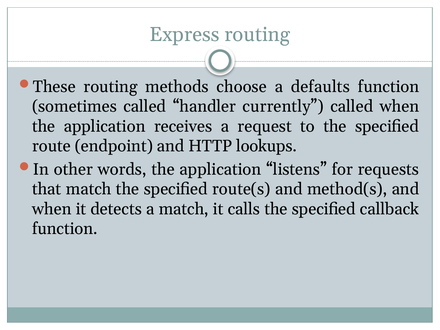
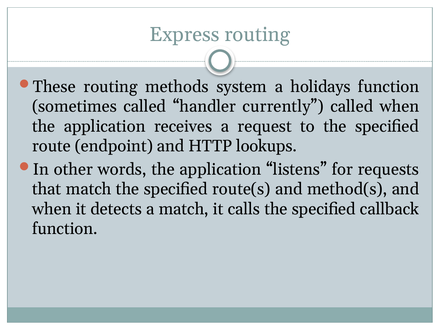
choose: choose -> system
defaults: defaults -> holidays
